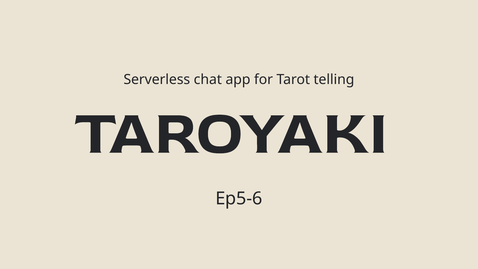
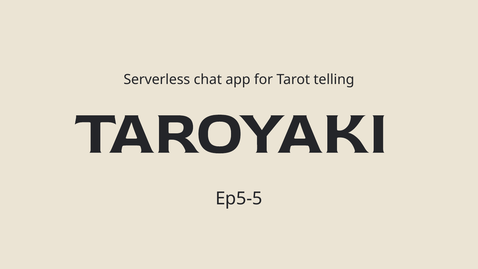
Ep5-6: Ep5-6 -> Ep5-5
